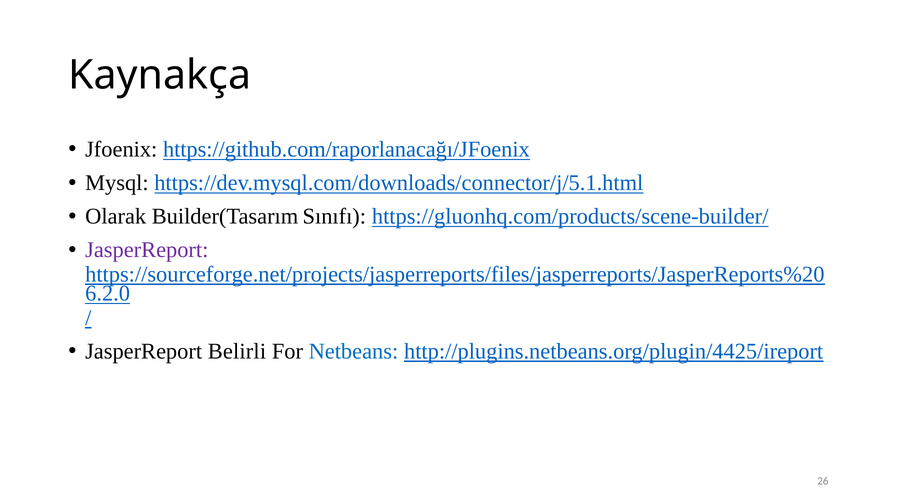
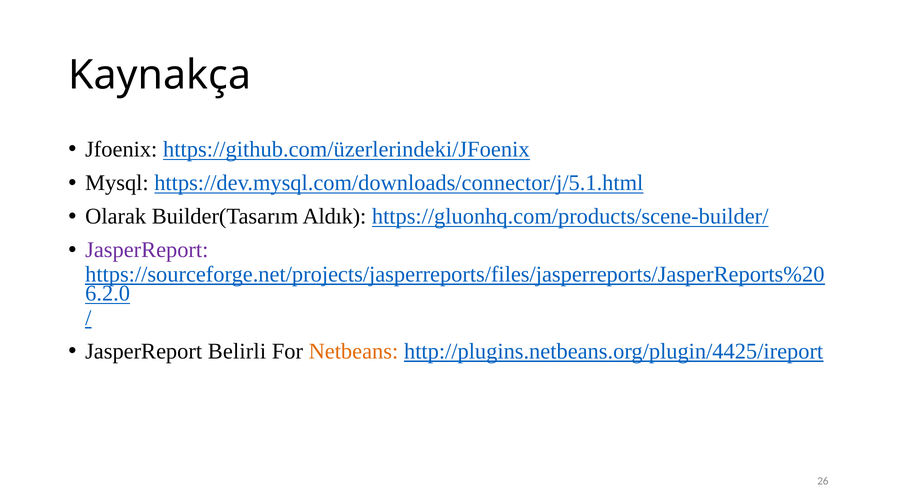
https://github.com/raporlanacağı/JFoenix: https://github.com/raporlanacağı/JFoenix -> https://github.com/üzerlerindeki/JFoenix
Sınıfı: Sınıfı -> Aldık
Netbeans colour: blue -> orange
